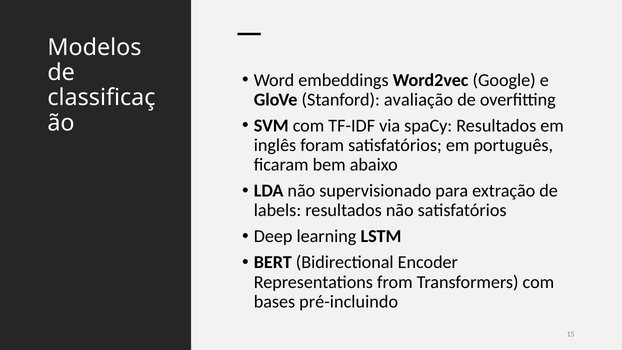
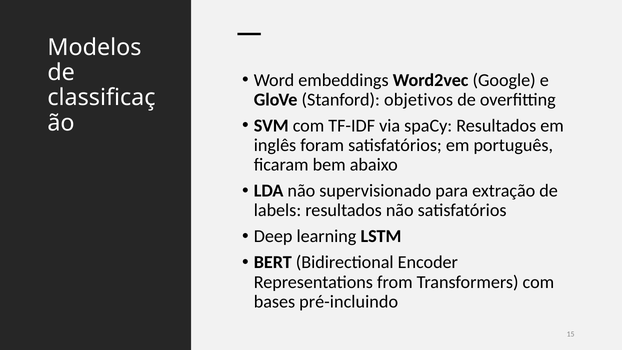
avaliação: avaliação -> objetivos
